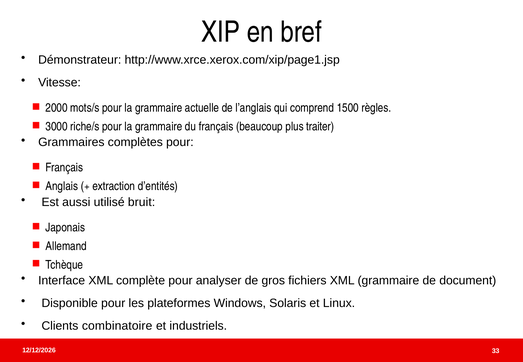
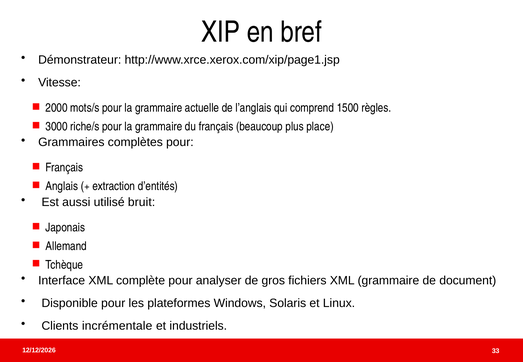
traiter: traiter -> place
combinatoire: combinatoire -> incrémentale
